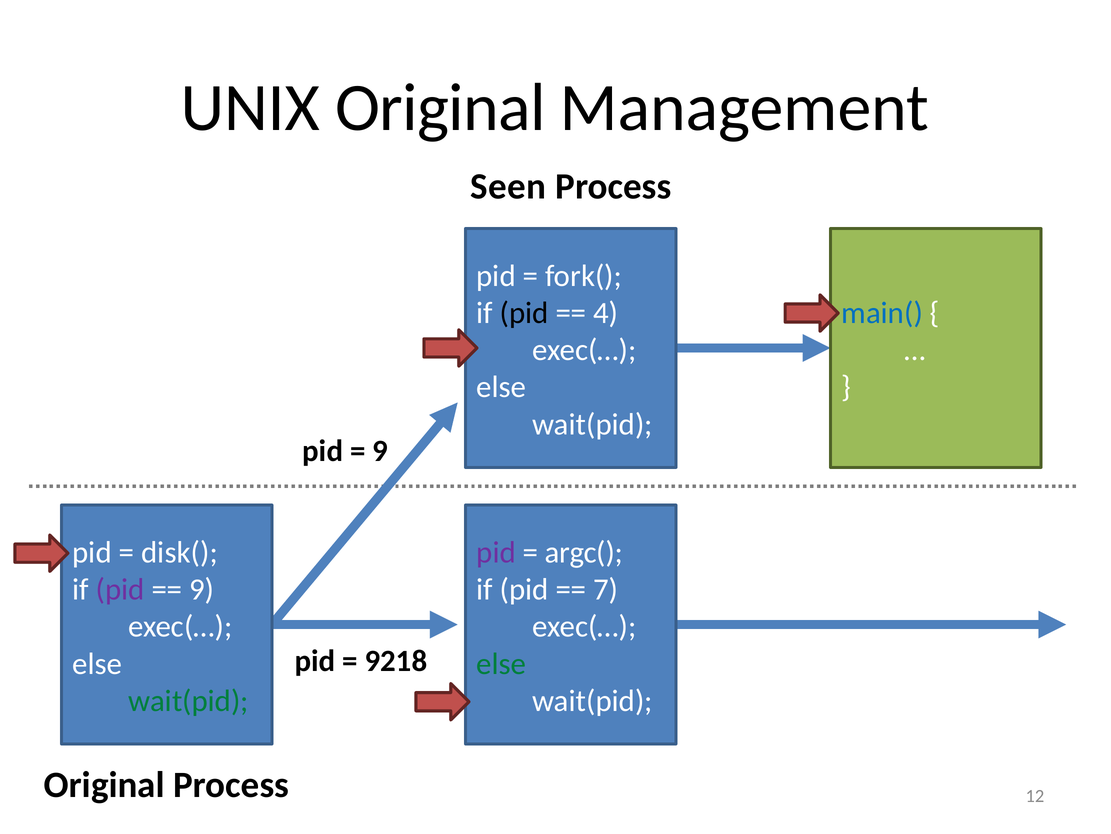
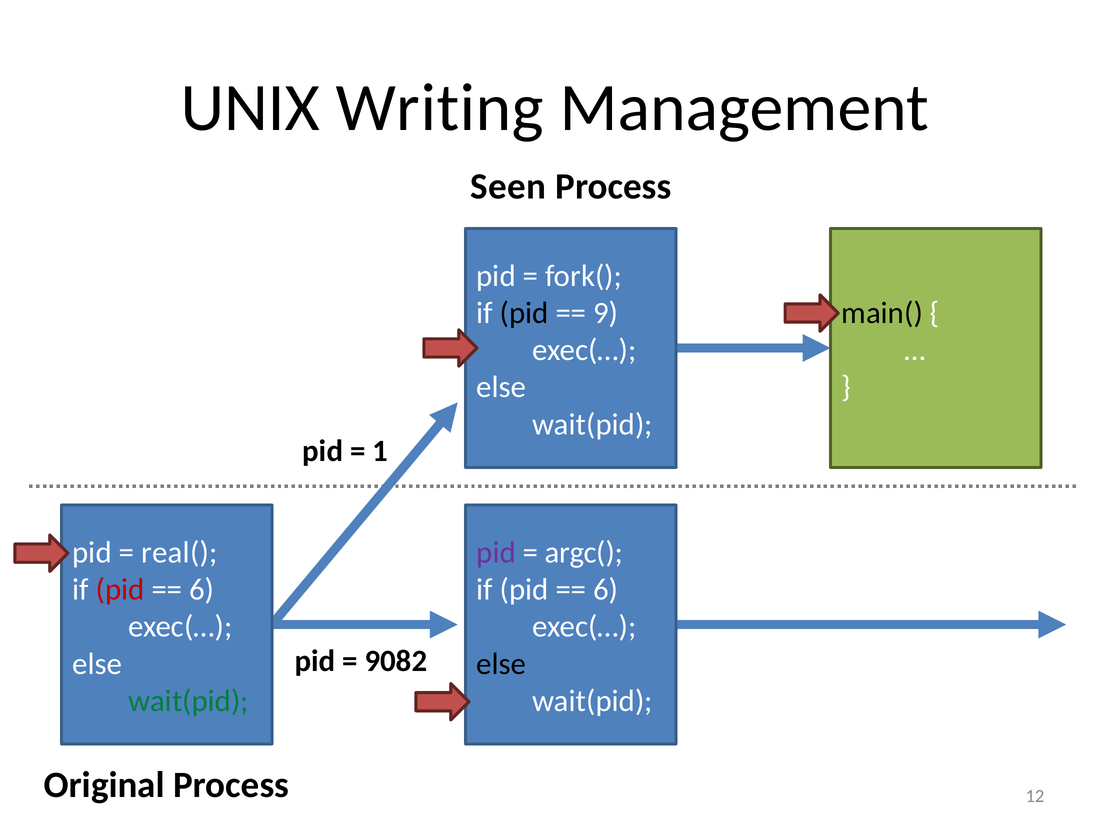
UNIX Original: Original -> Writing
4: 4 -> 9
main( colour: blue -> black
9 at (380, 451): 9 -> 1
disk(: disk( -> real(
pid at (120, 589) colour: purple -> red
9 at (202, 589): 9 -> 6
7 at (606, 589): 7 -> 6
9218: 9218 -> 9082
else at (501, 663) colour: green -> black
